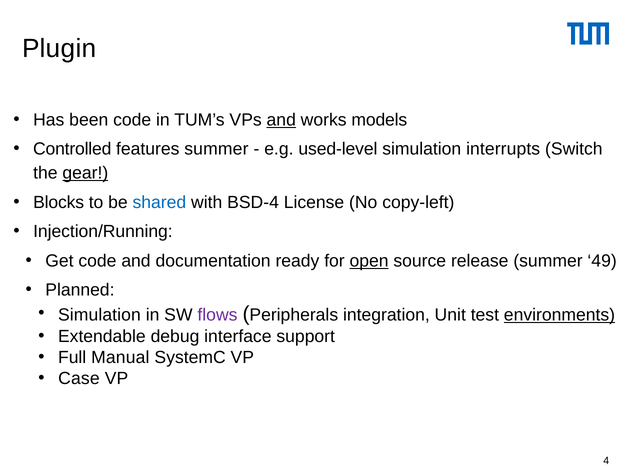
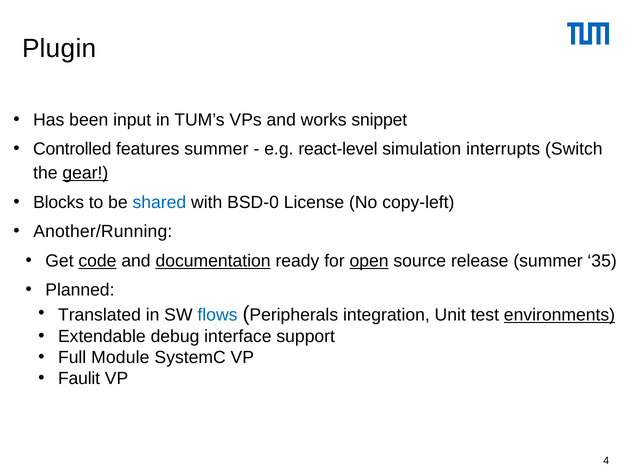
been code: code -> input
and at (281, 120) underline: present -> none
models: models -> snippet
used-level: used-level -> react-level
BSD-4: BSD-4 -> BSD-0
Injection/Running: Injection/Running -> Another/Running
code at (97, 260) underline: none -> present
documentation underline: none -> present
49: 49 -> 35
Simulation at (99, 314): Simulation -> Translated
flows colour: purple -> blue
Manual: Manual -> Module
Case: Case -> Faulit
